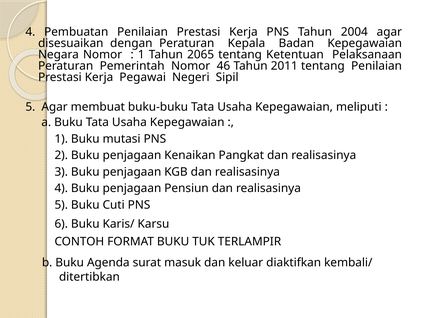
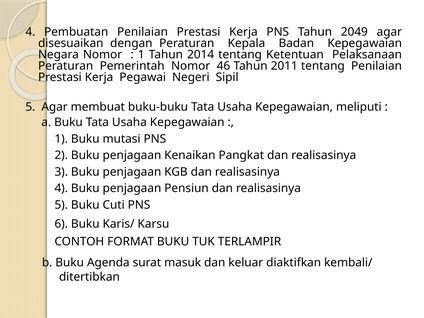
2004: 2004 -> 2049
2065: 2065 -> 2014
